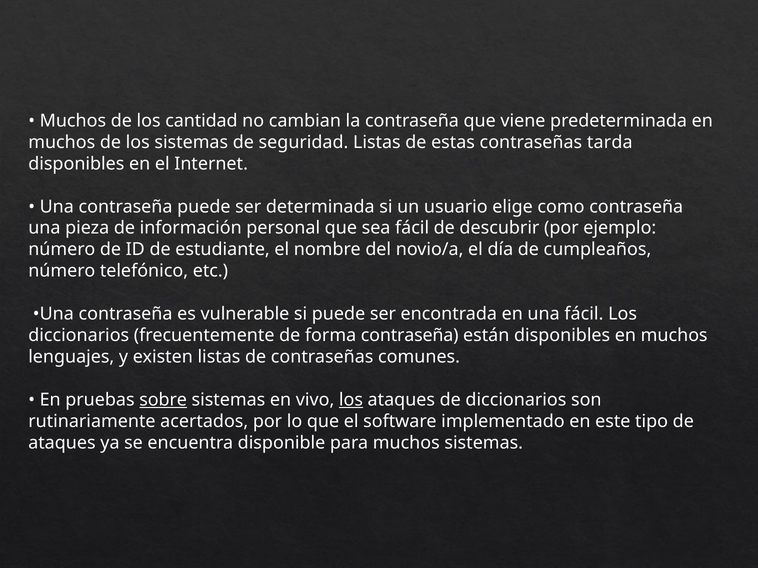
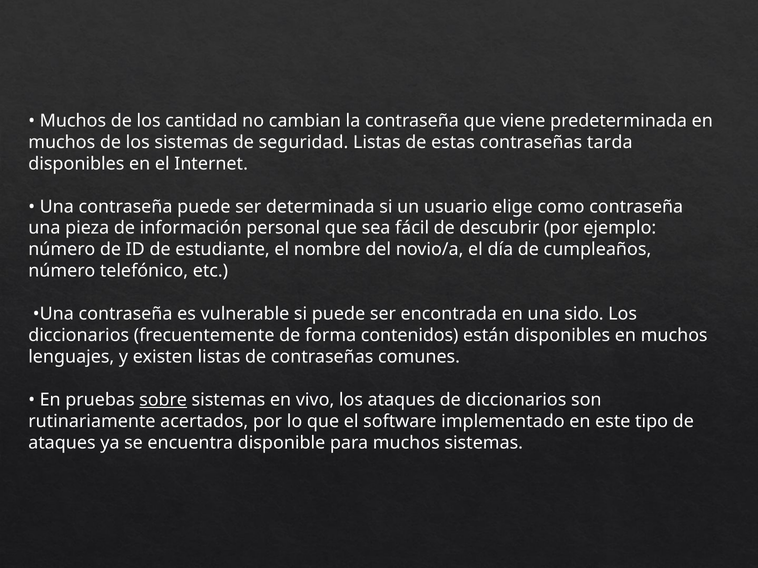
una fácil: fácil -> sido
forma contraseña: contraseña -> contenidos
los at (351, 400) underline: present -> none
